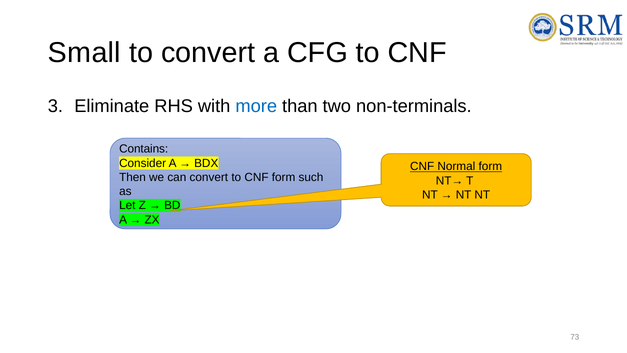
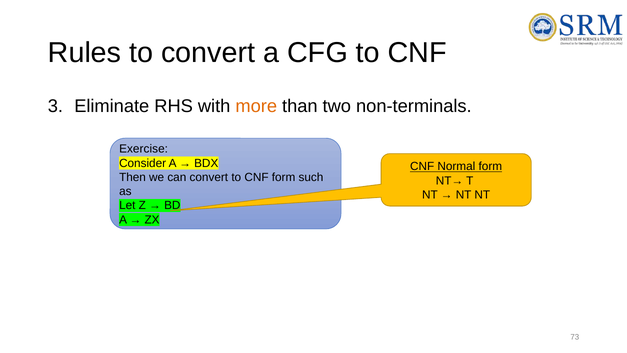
Small: Small -> Rules
more colour: blue -> orange
Contains: Contains -> Exercise
